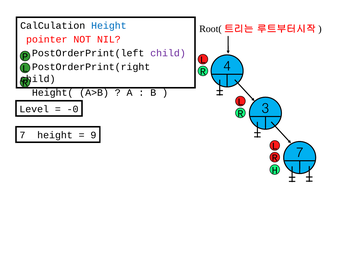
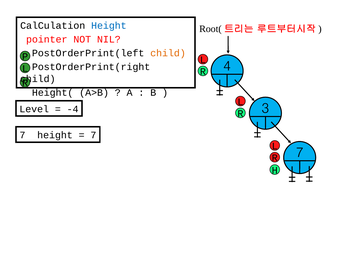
child at (168, 53) colour: purple -> orange
-0: -0 -> -4
9 at (93, 135): 9 -> 7
